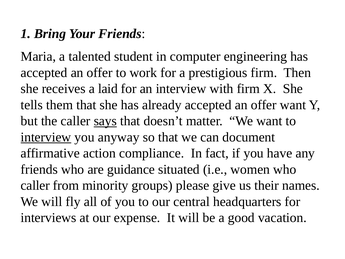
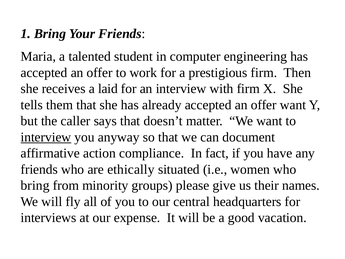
says underline: present -> none
guidance: guidance -> ethically
caller at (35, 185): caller -> bring
